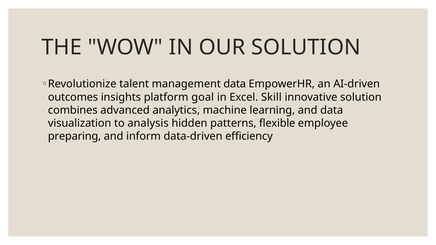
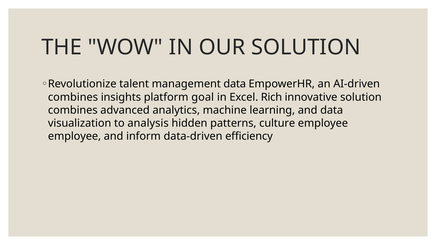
outcomes at (73, 97): outcomes -> combines
Skill: Skill -> Rich
flexible: flexible -> culture
preparing at (75, 136): preparing -> employee
